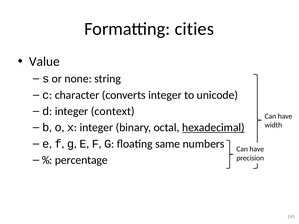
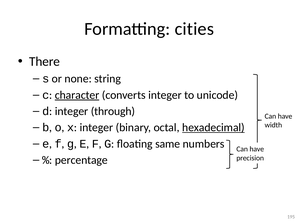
Value: Value -> There
character underline: none -> present
context: context -> through
